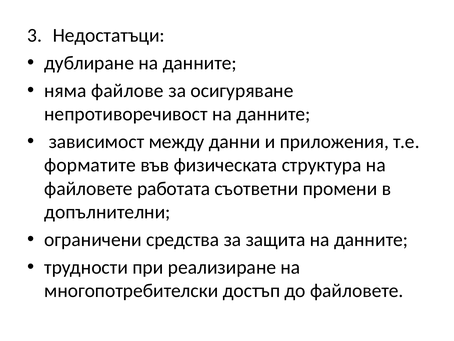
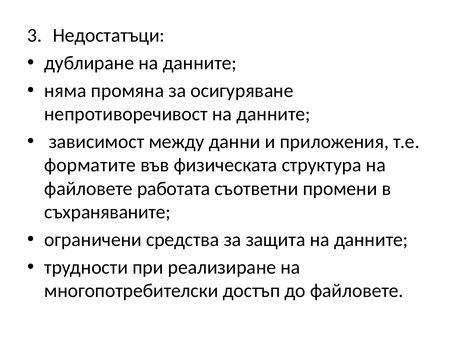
файлове: файлове -> промяна
допълнителни: допълнителни -> съхраняваните
